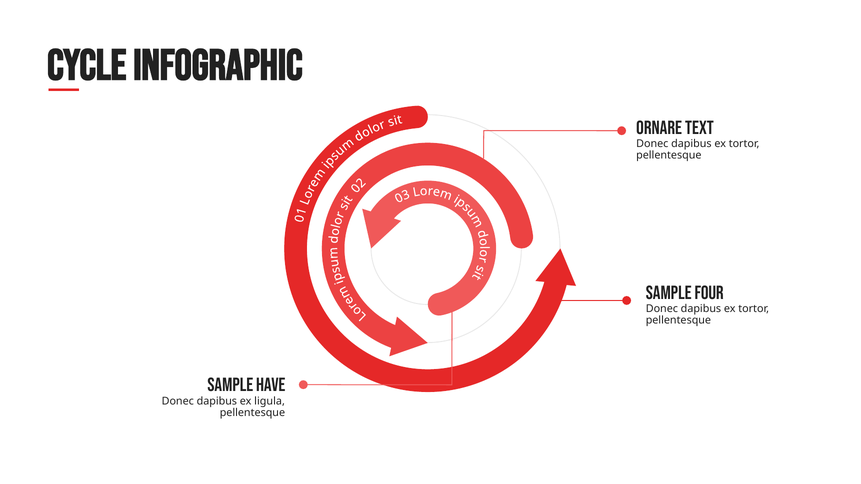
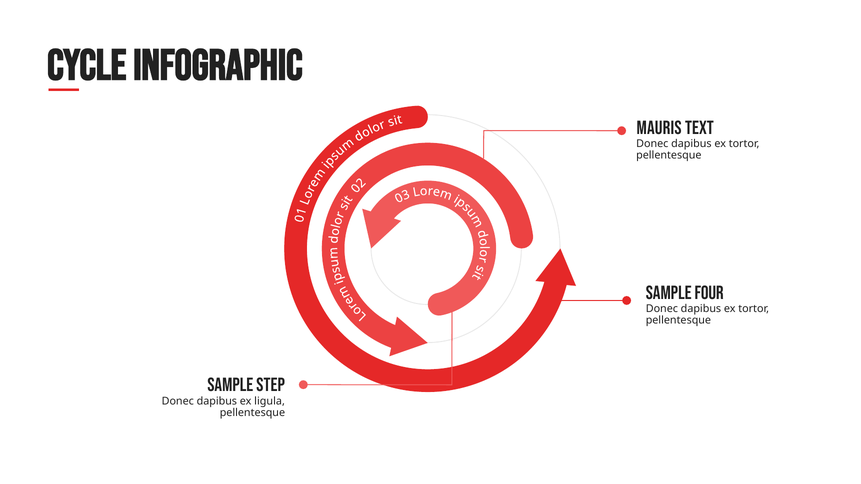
Ornare: Ornare -> Mauris
Have: Have -> Step
